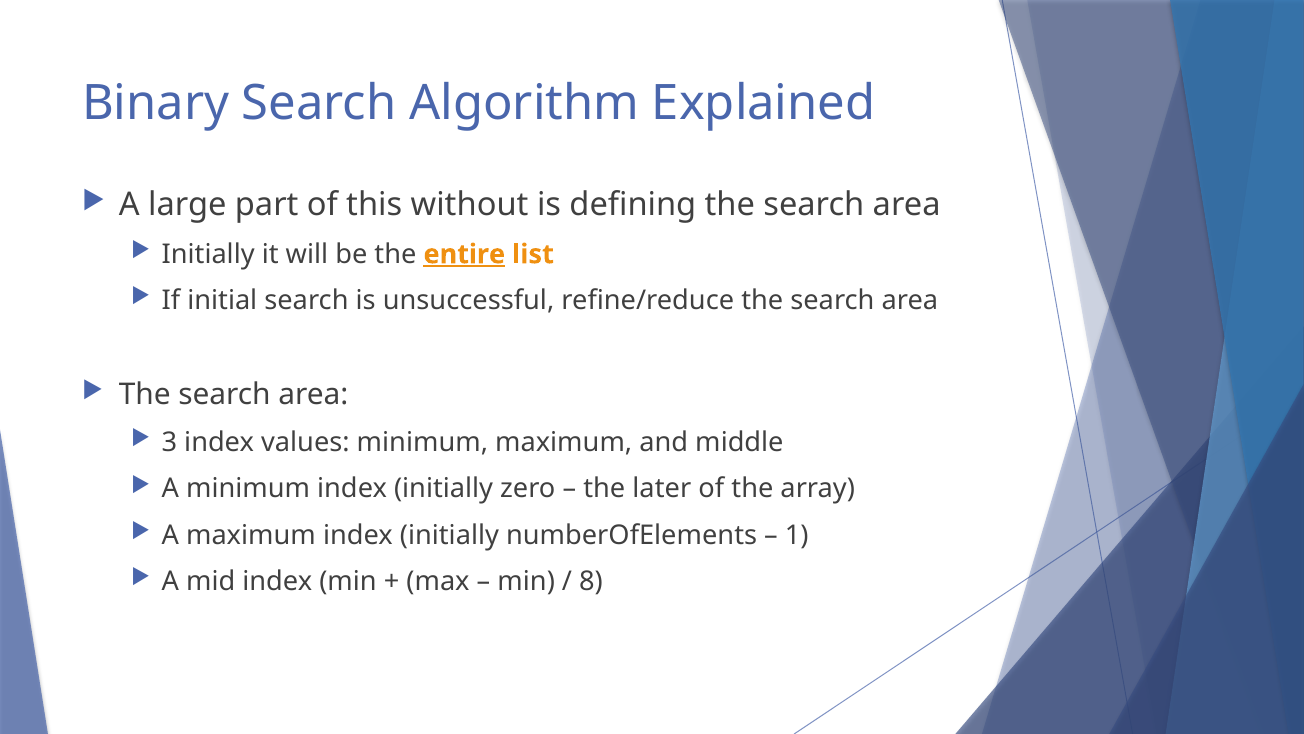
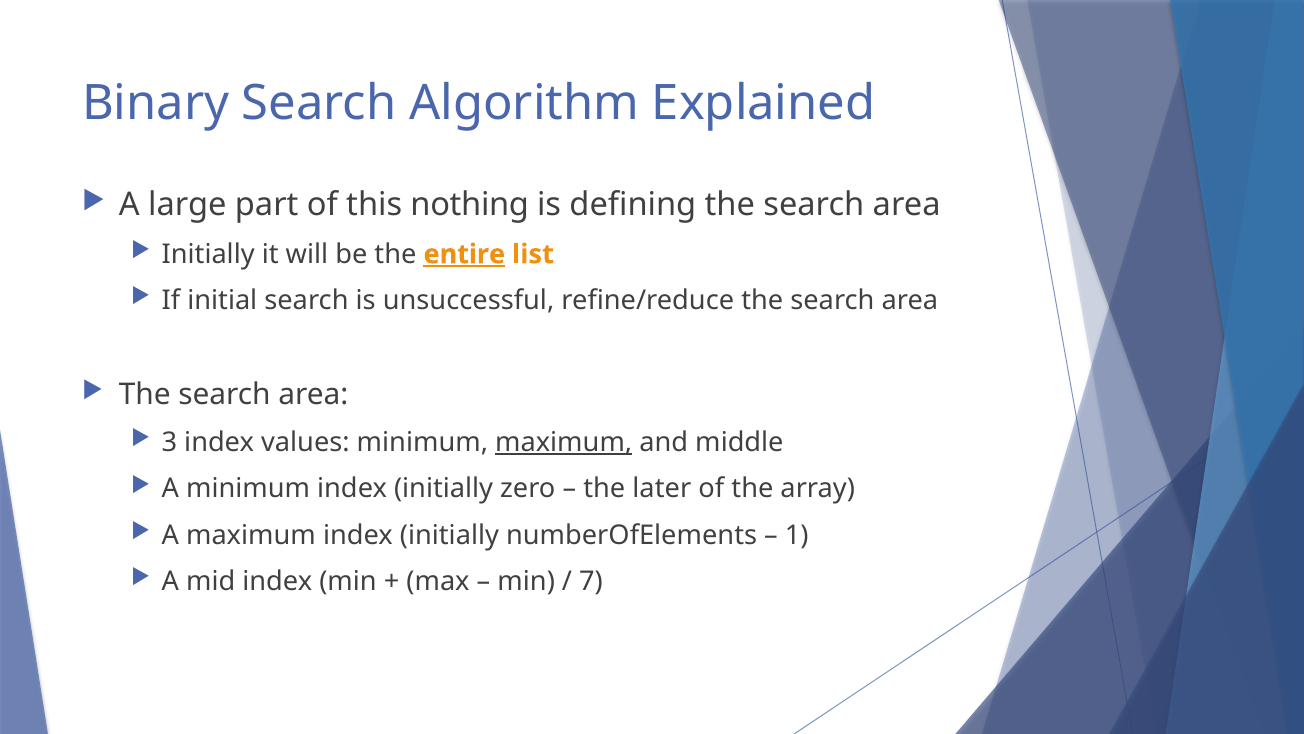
without: without -> nothing
maximum at (564, 442) underline: none -> present
8: 8 -> 7
